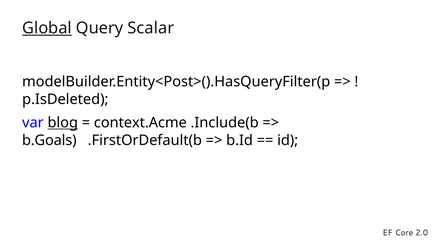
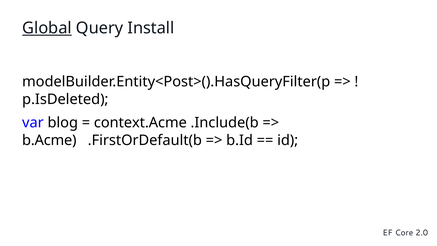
Scalar: Scalar -> Install
blog underline: present -> none
b.Goals: b.Goals -> b.Acme
